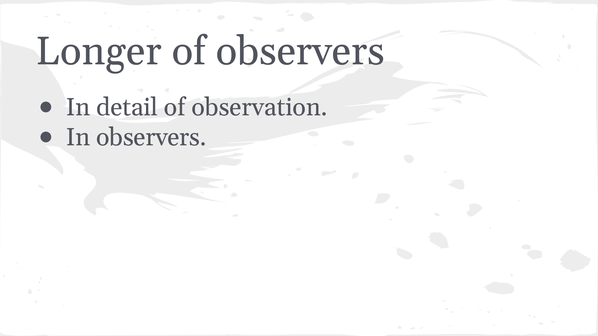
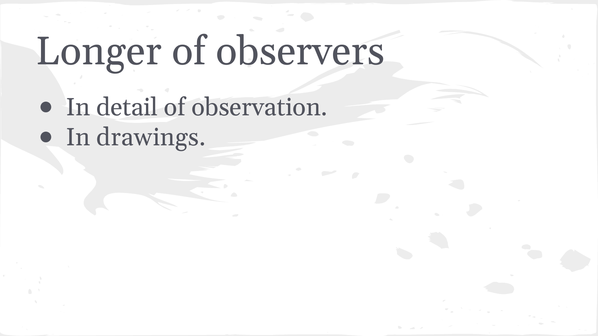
In observers: observers -> drawings
